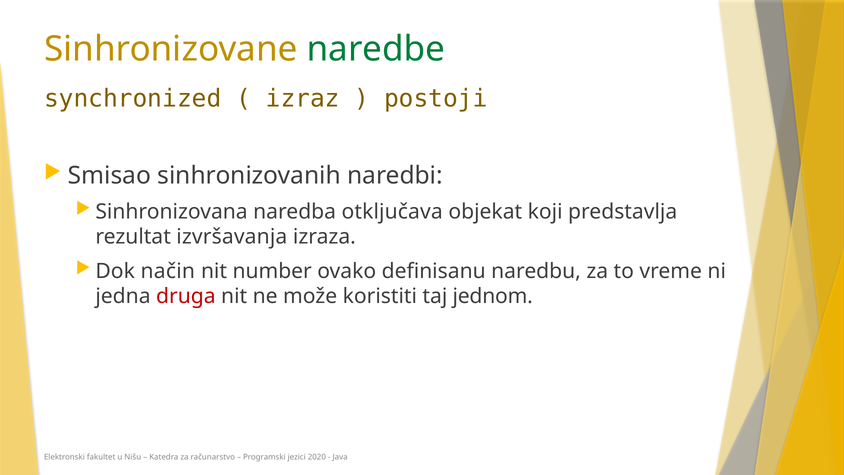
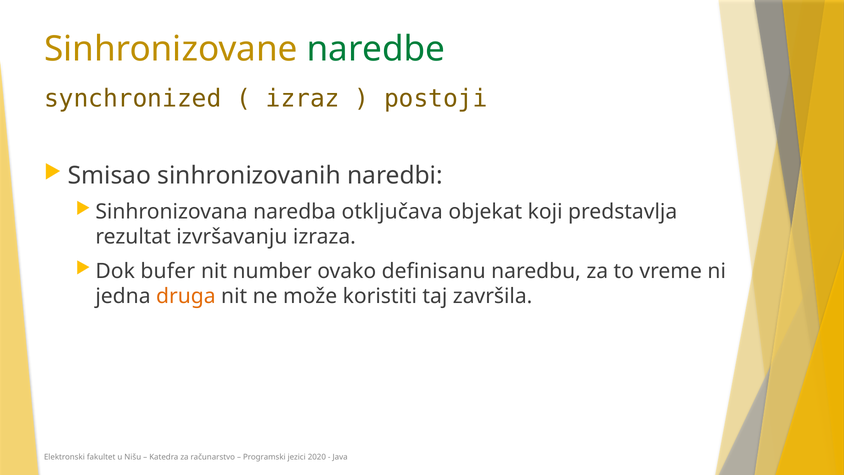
izvršavanja: izvršavanja -> izvršavanju
način: način -> bufer
druga colour: red -> orange
jednom: jednom -> završila
